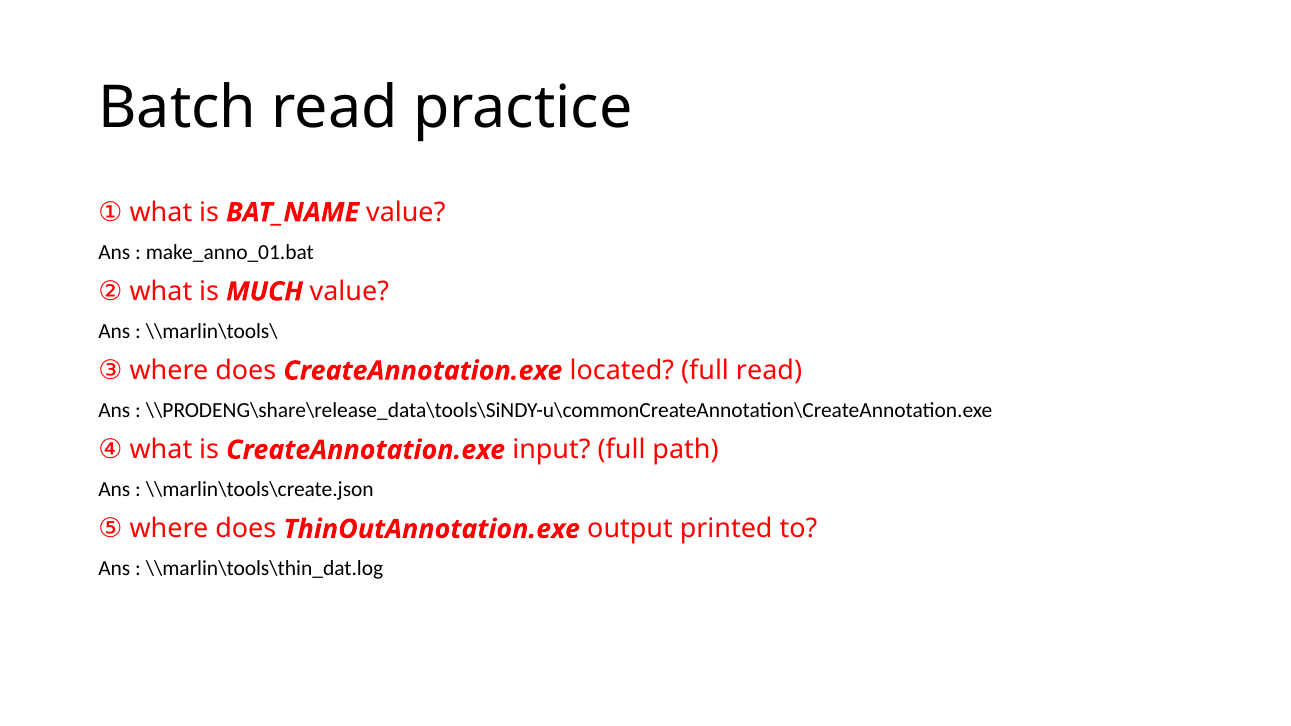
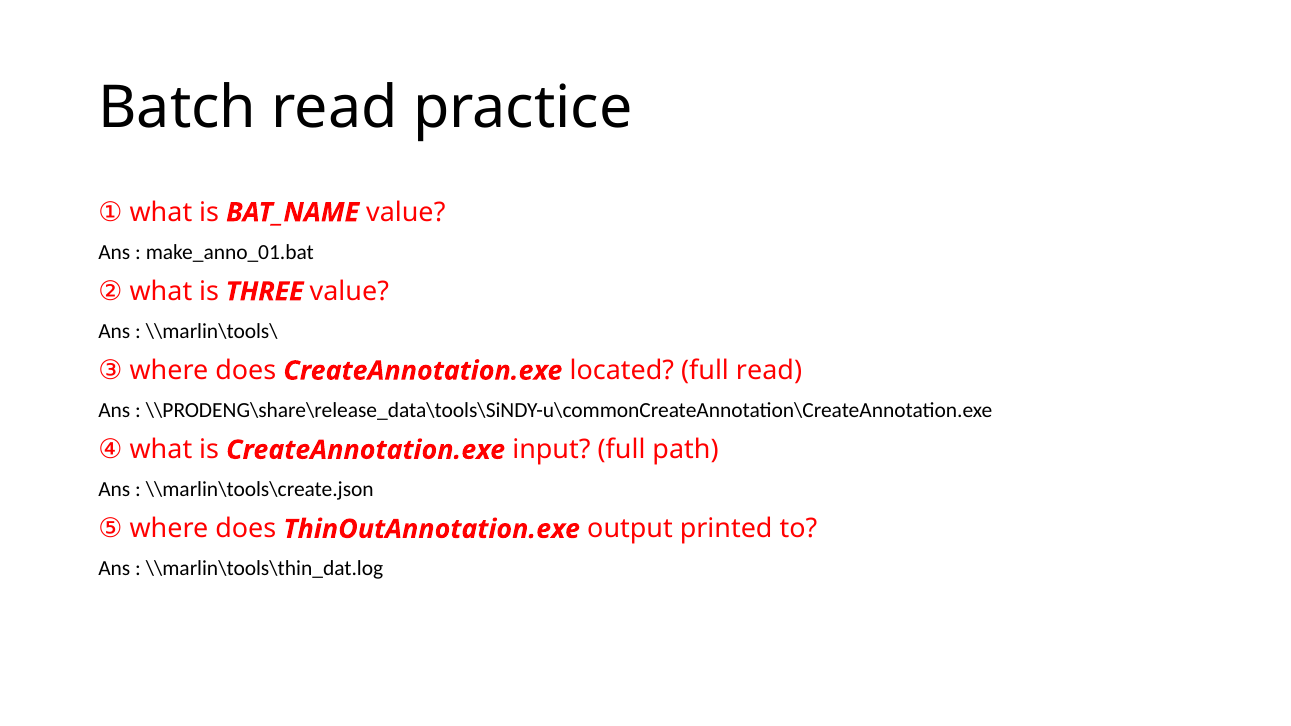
MUCH: MUCH -> THREE
